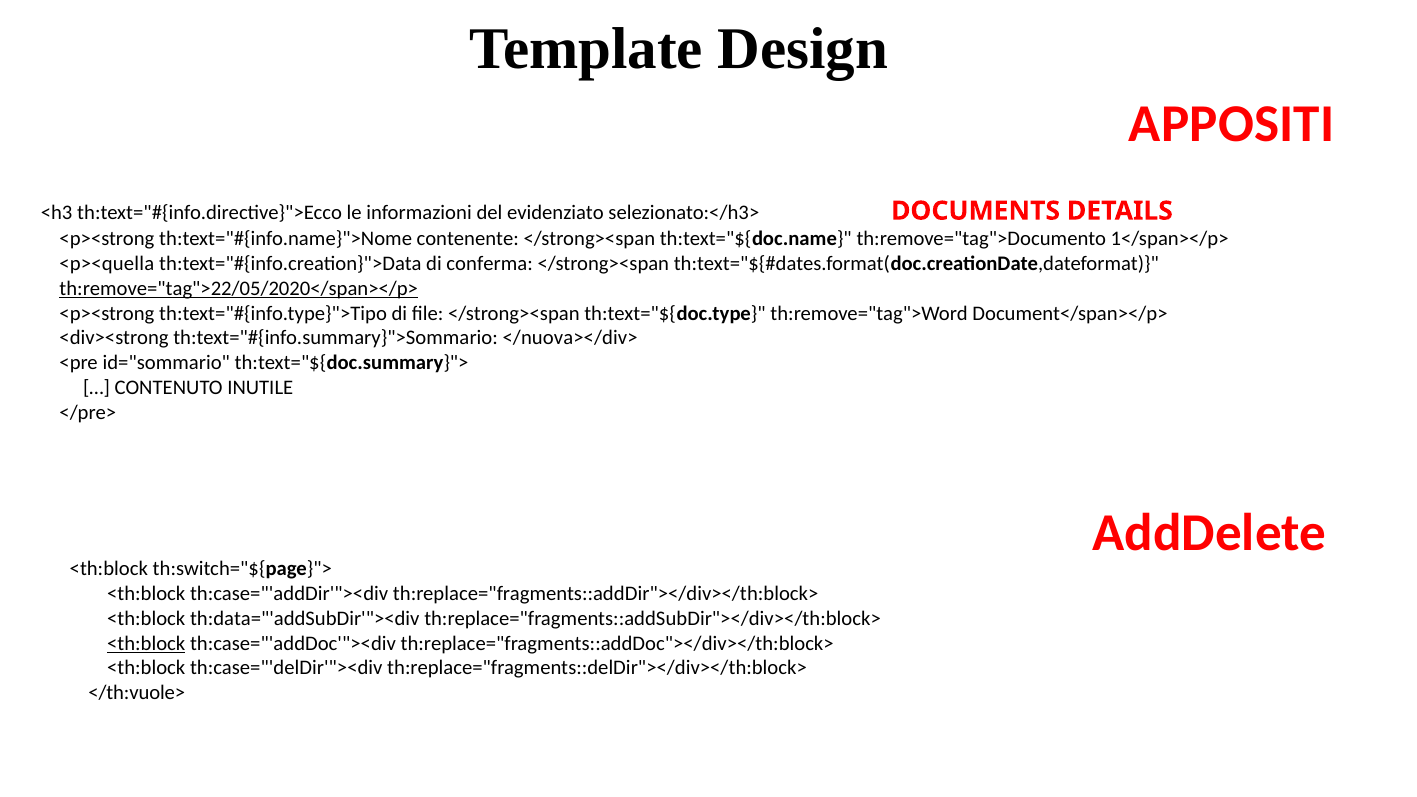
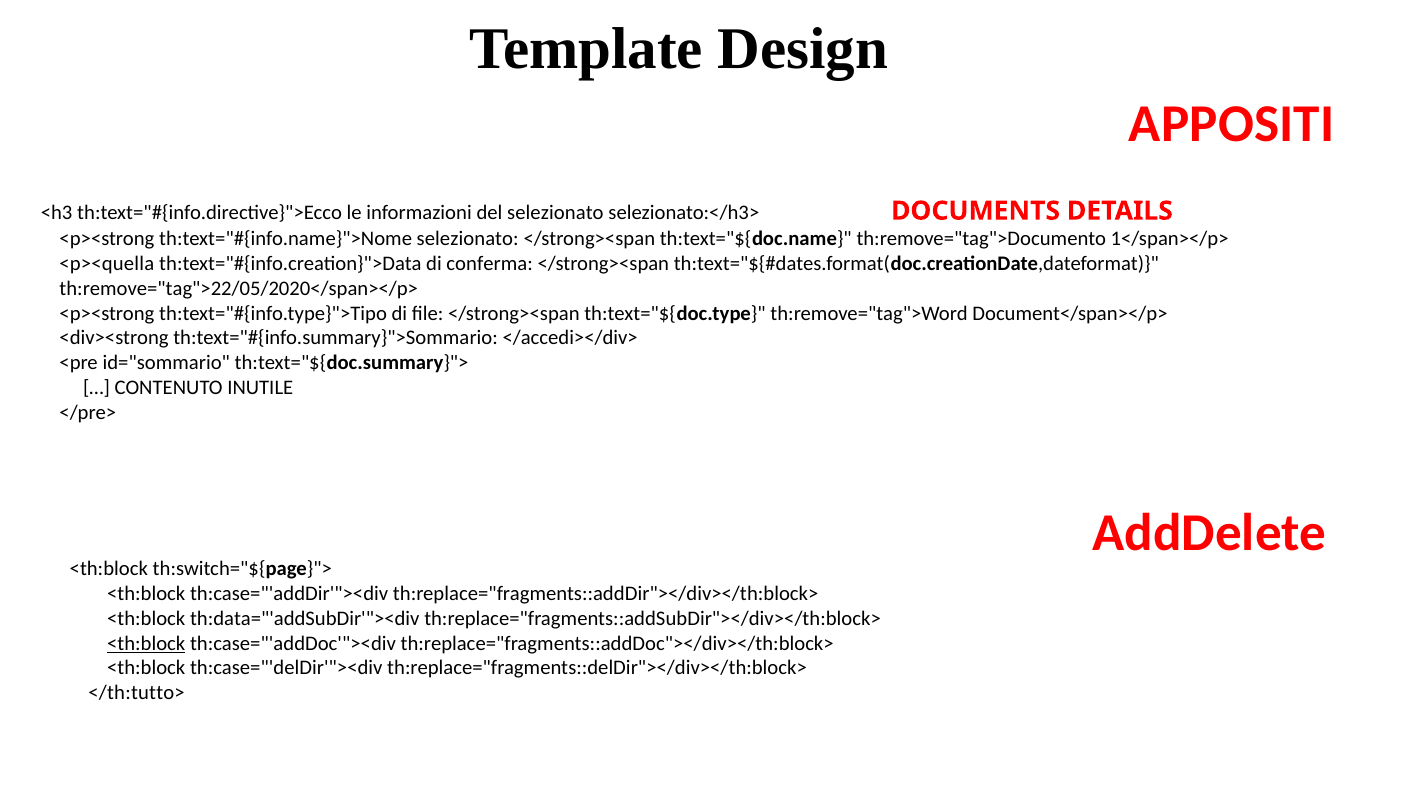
del evidenziato: evidenziato -> selezionato
contenente at (468, 239): contenente -> selezionato
th:remove="tag">22/05/2020</span></p> underline: present -> none
</nuova></div>: </nuova></div> -> </accedi></div>
</th:vuole>: </th:vuole> -> </th:tutto>
